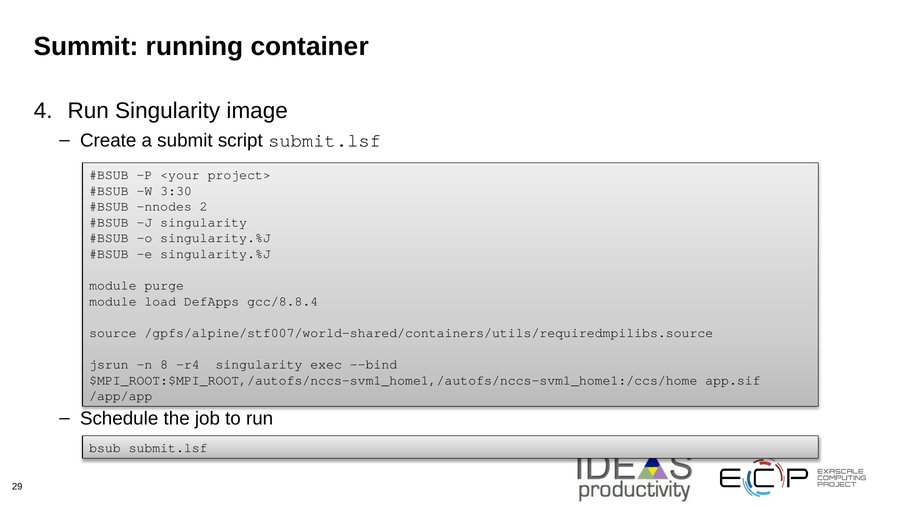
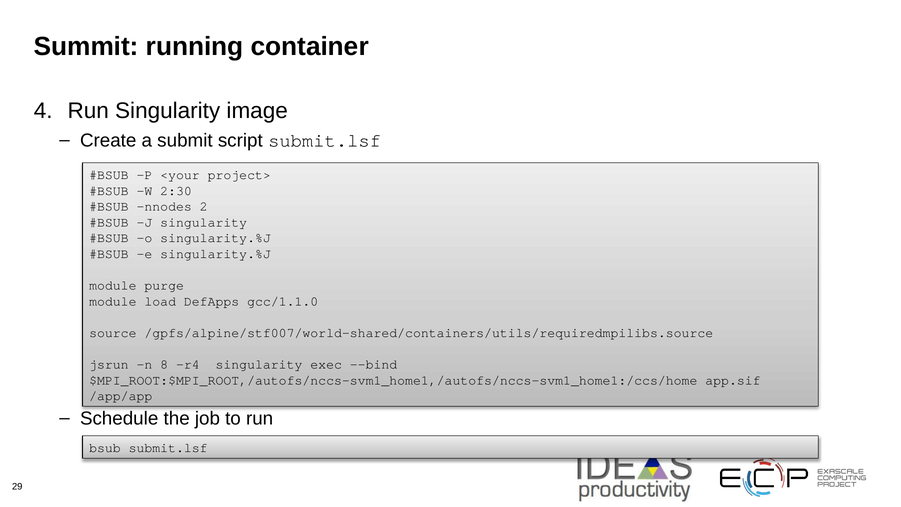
3:30: 3:30 -> 2:30
gcc/8.8.4: gcc/8.8.4 -> gcc/1.1.0
